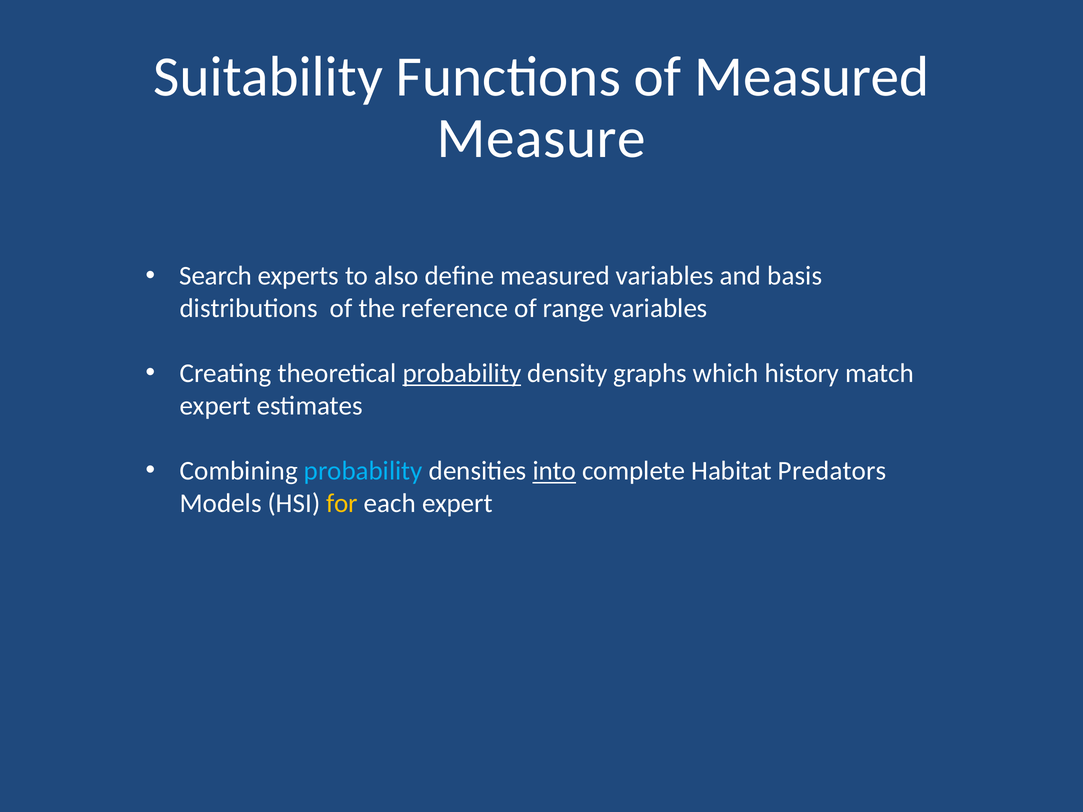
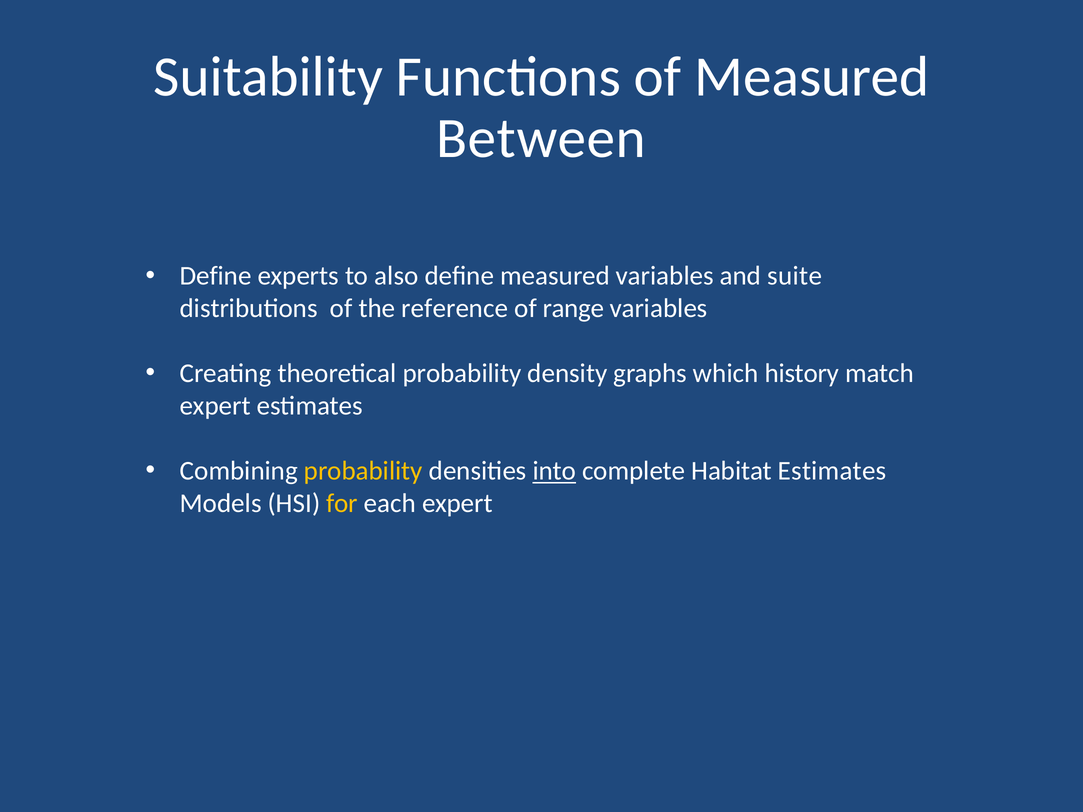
Measure: Measure -> Between
Search at (216, 276): Search -> Define
basis: basis -> suite
probability at (462, 374) underline: present -> none
probability at (363, 471) colour: light blue -> yellow
Habitat Predators: Predators -> Estimates
